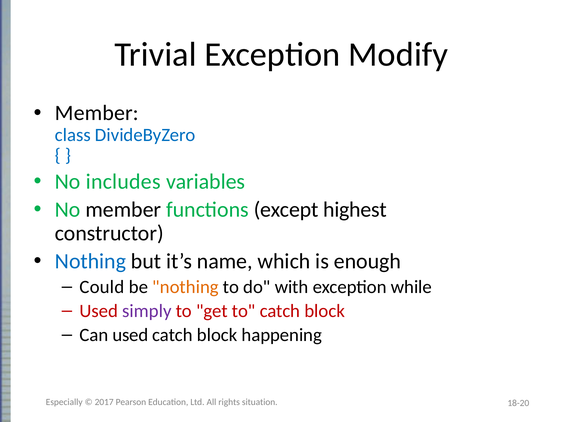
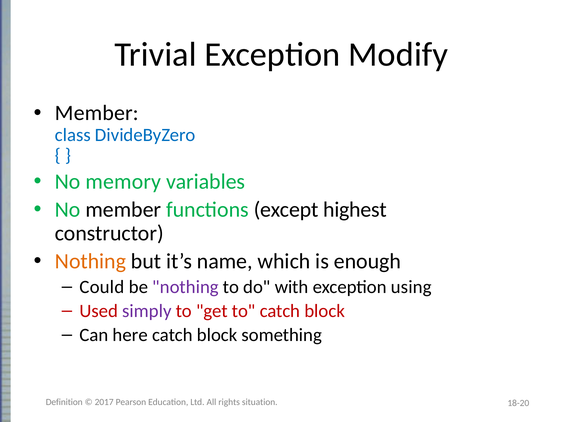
includes: includes -> memory
Nothing at (90, 261) colour: blue -> orange
nothing at (186, 287) colour: orange -> purple
while: while -> using
Can used: used -> here
happening: happening -> something
Especially: Especially -> Definition
